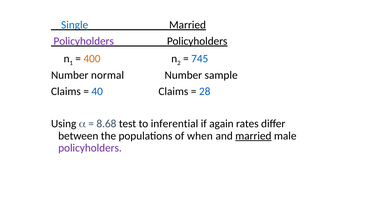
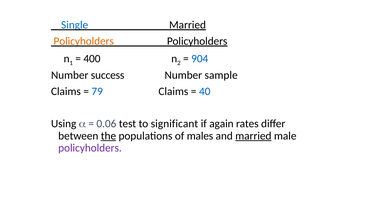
Policyholders at (84, 41) colour: purple -> orange
400 colour: orange -> black
745: 745 -> 904
normal: normal -> success
40: 40 -> 79
28: 28 -> 40
8.68: 8.68 -> 0.06
inferential: inferential -> significant
the underline: none -> present
when: when -> males
